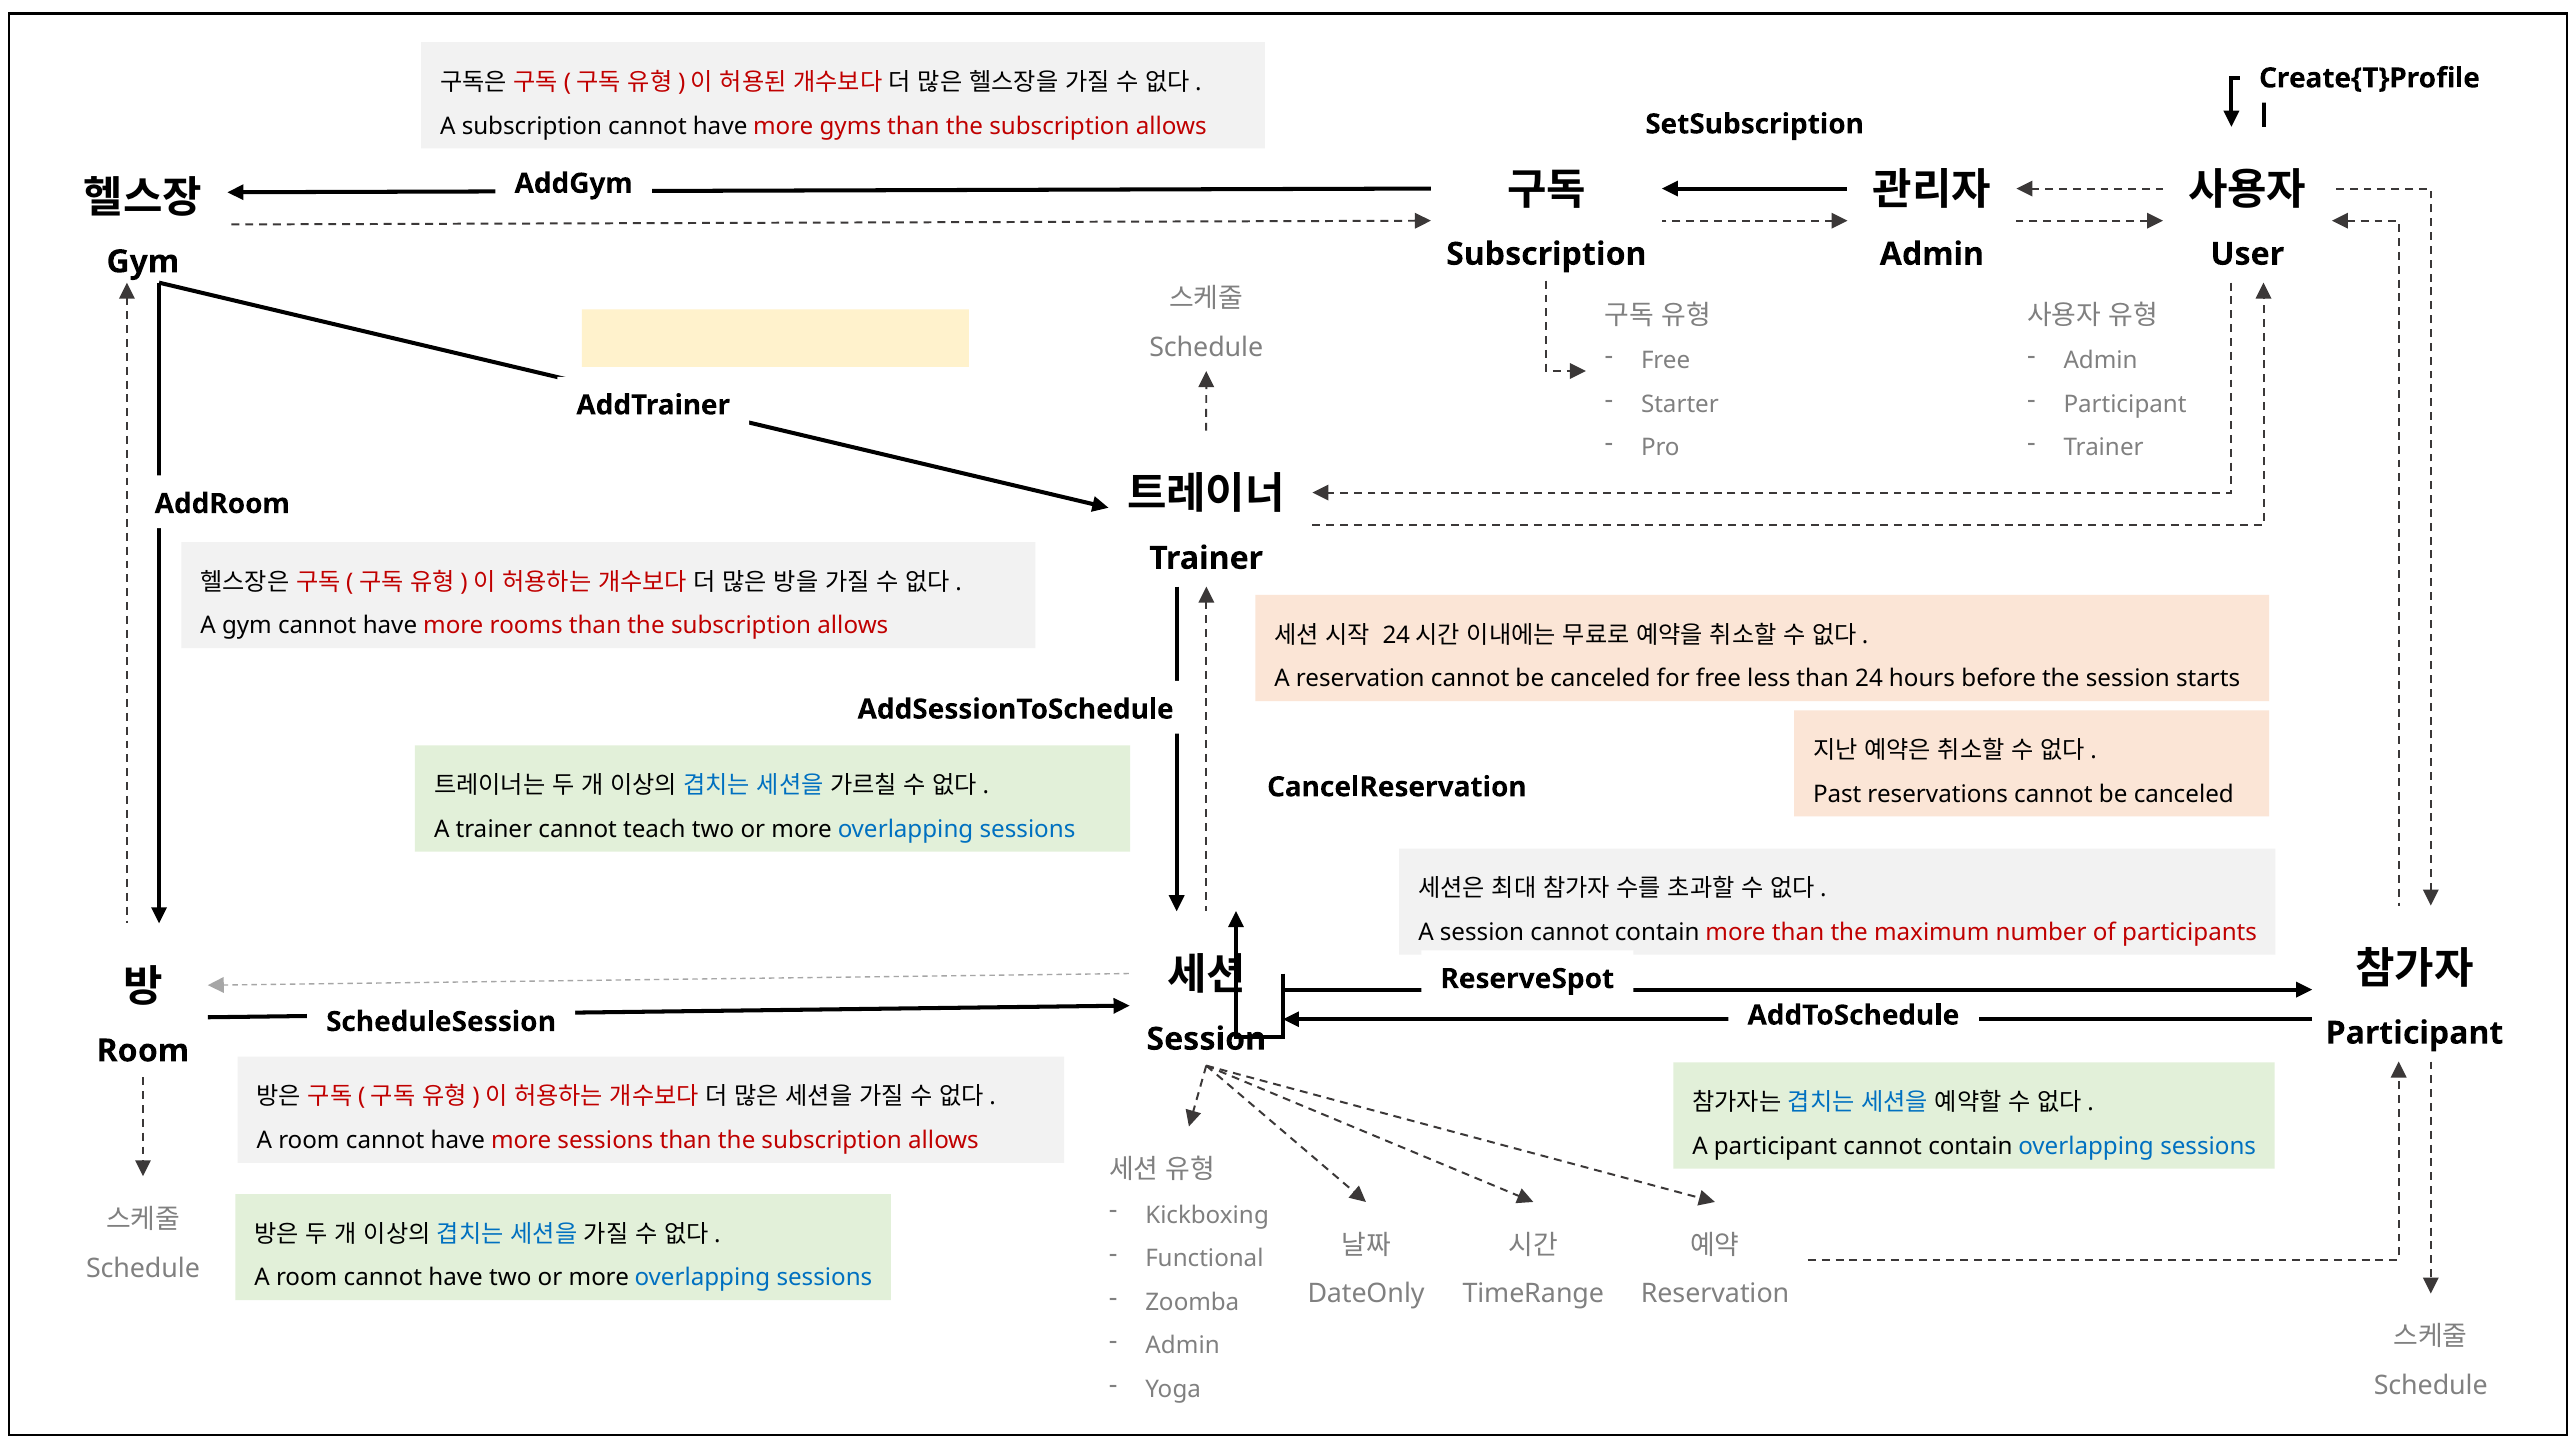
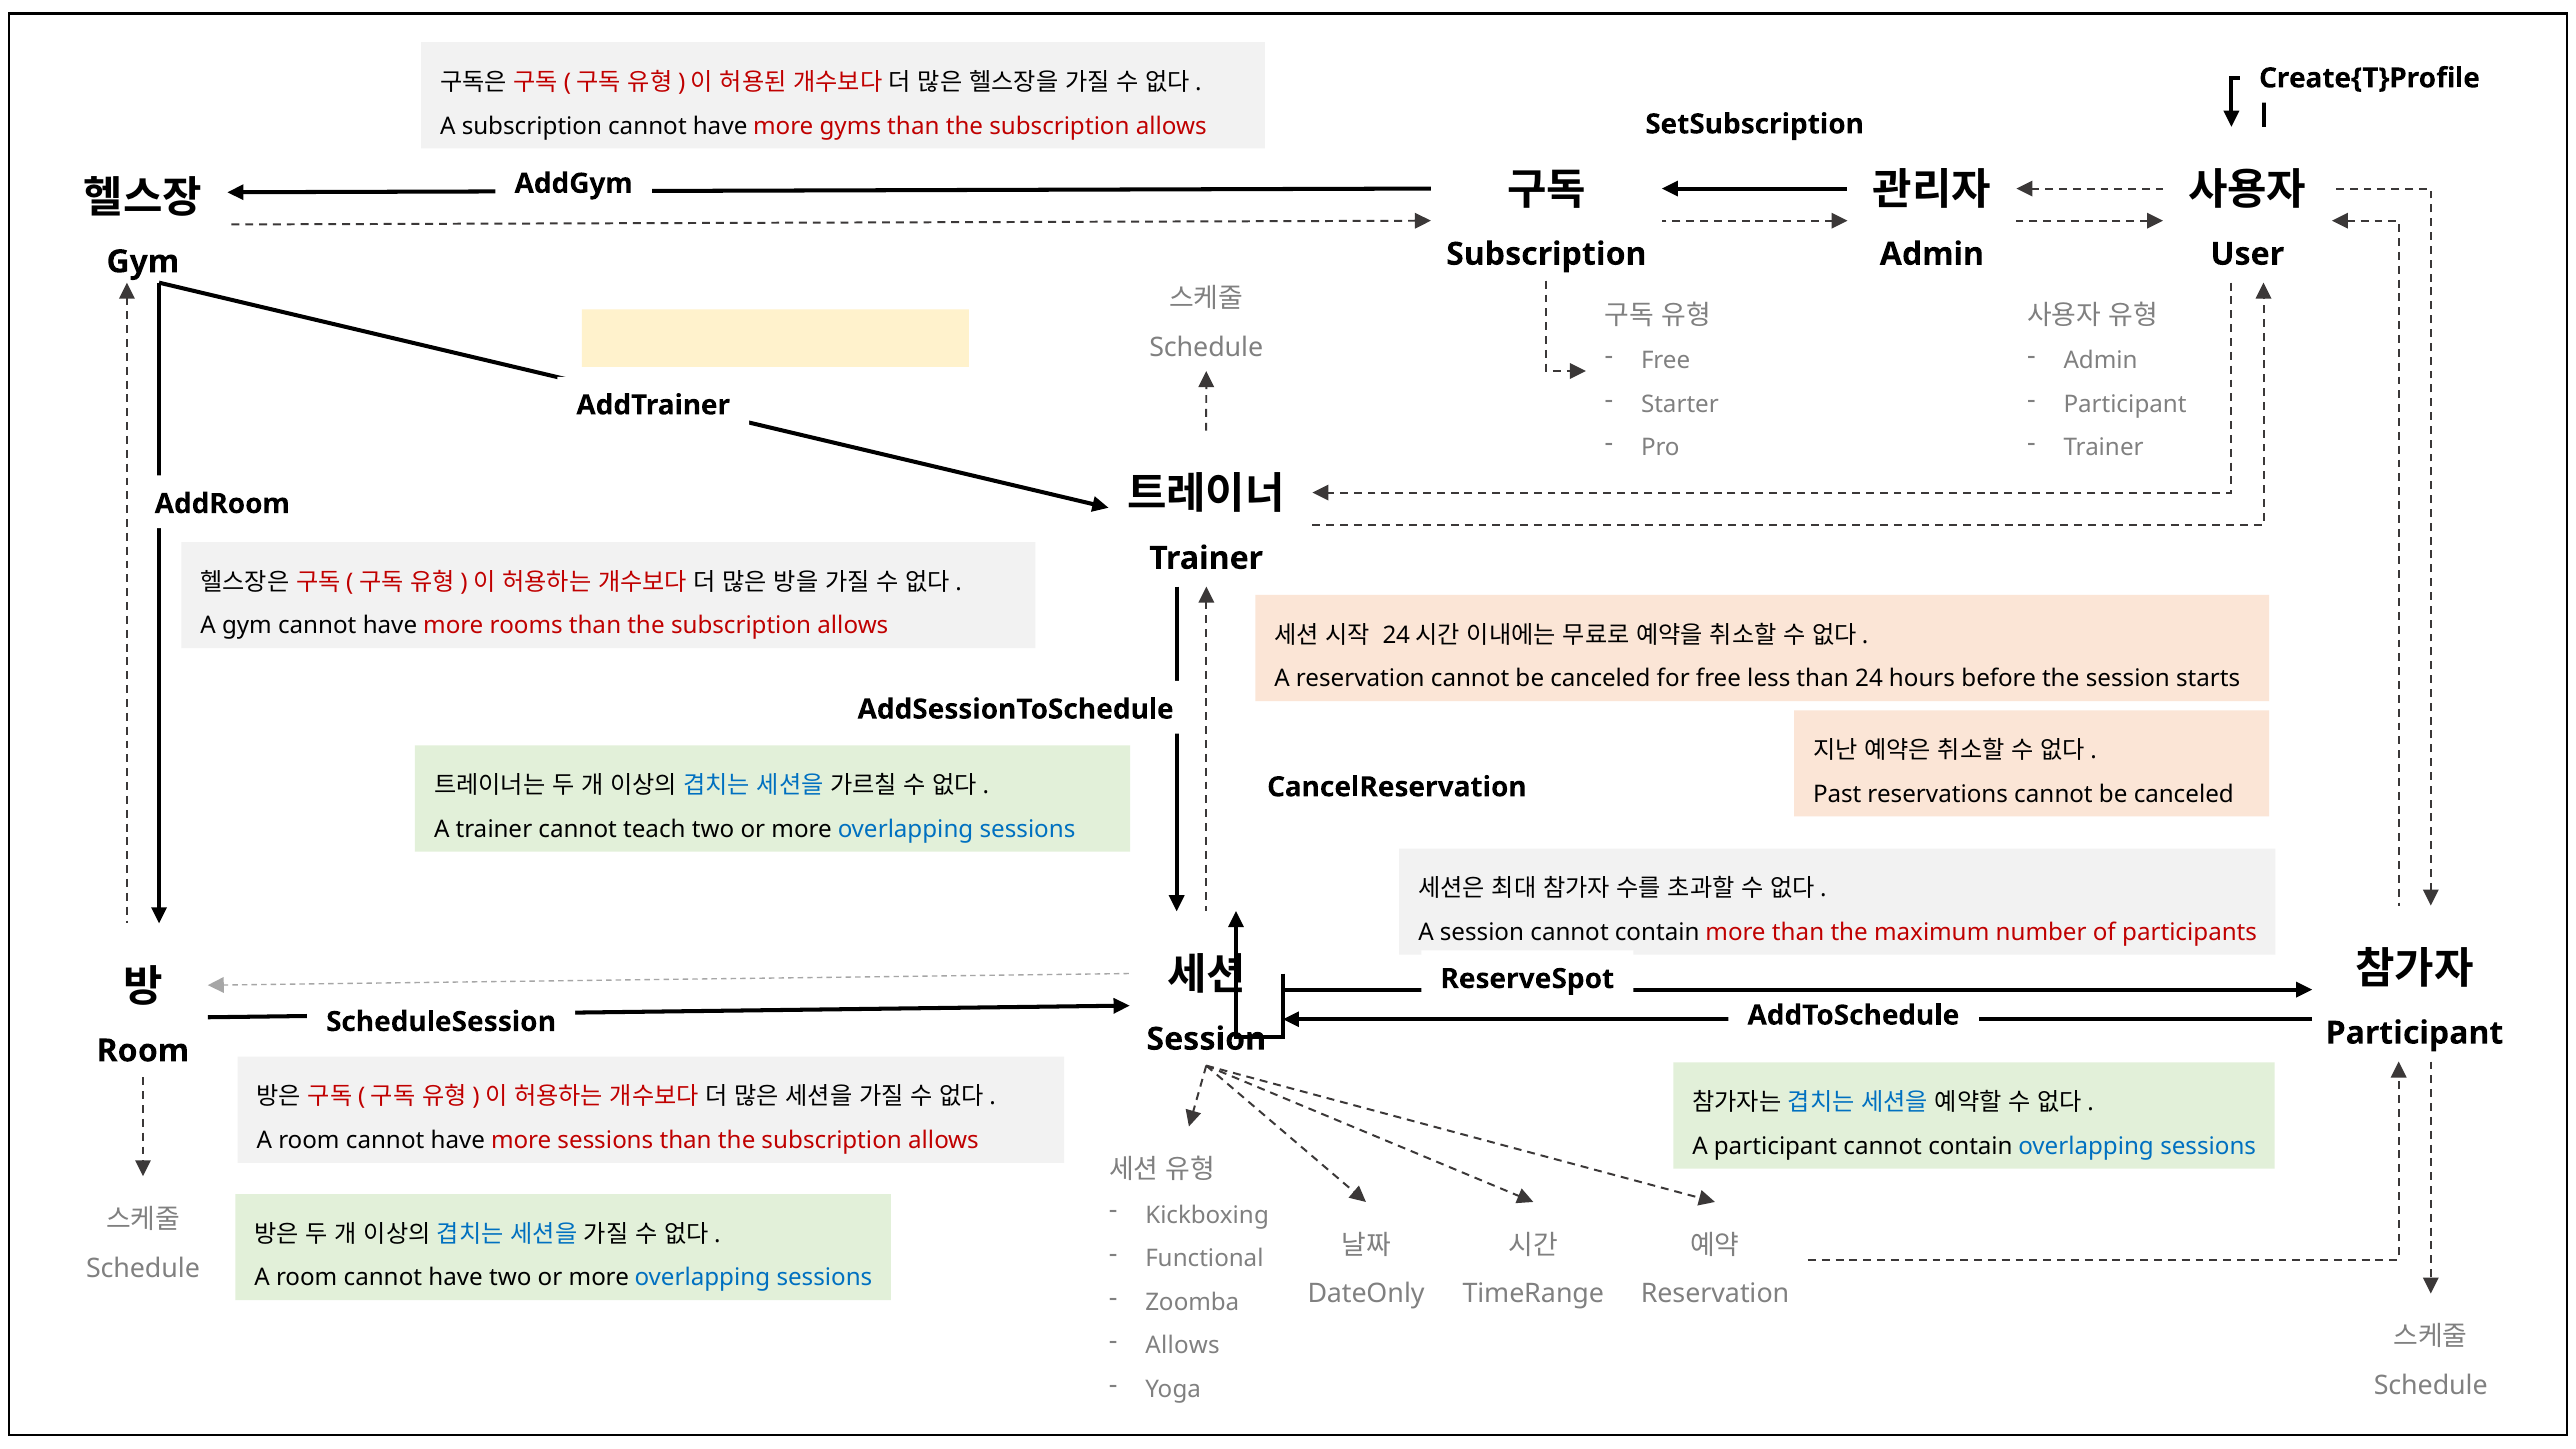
Admin at (1183, 1346): Admin -> Allows
